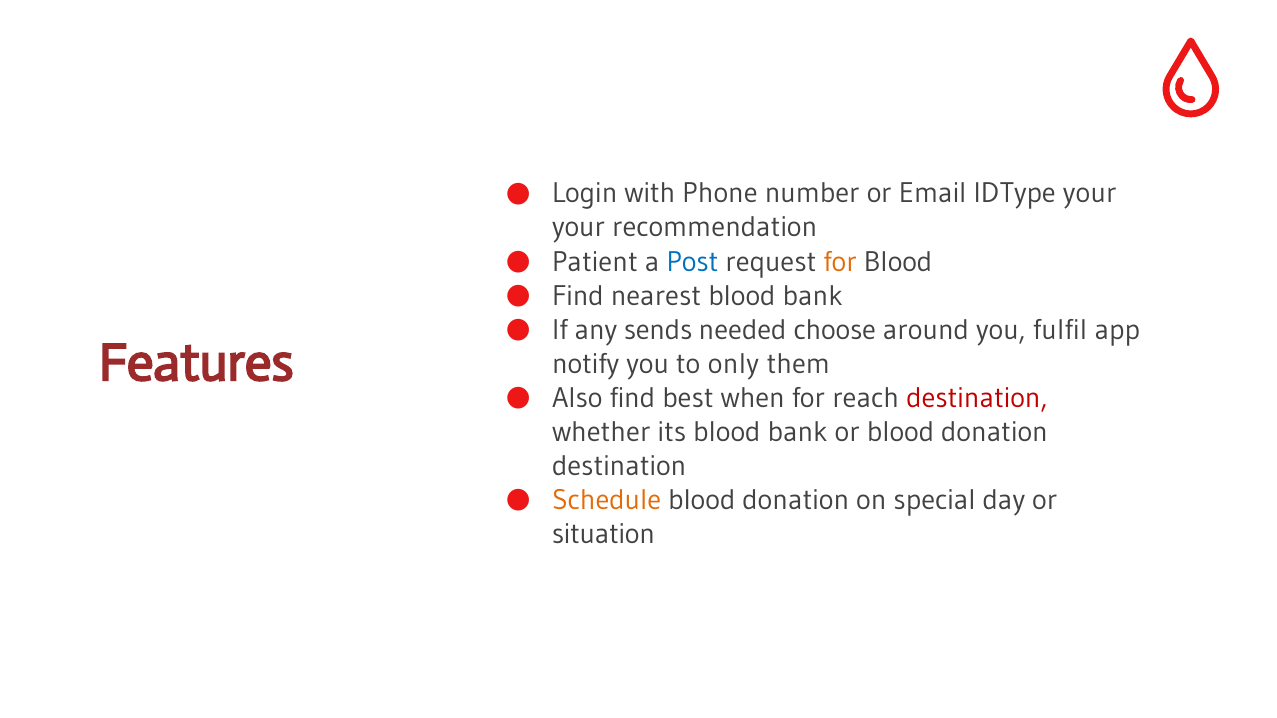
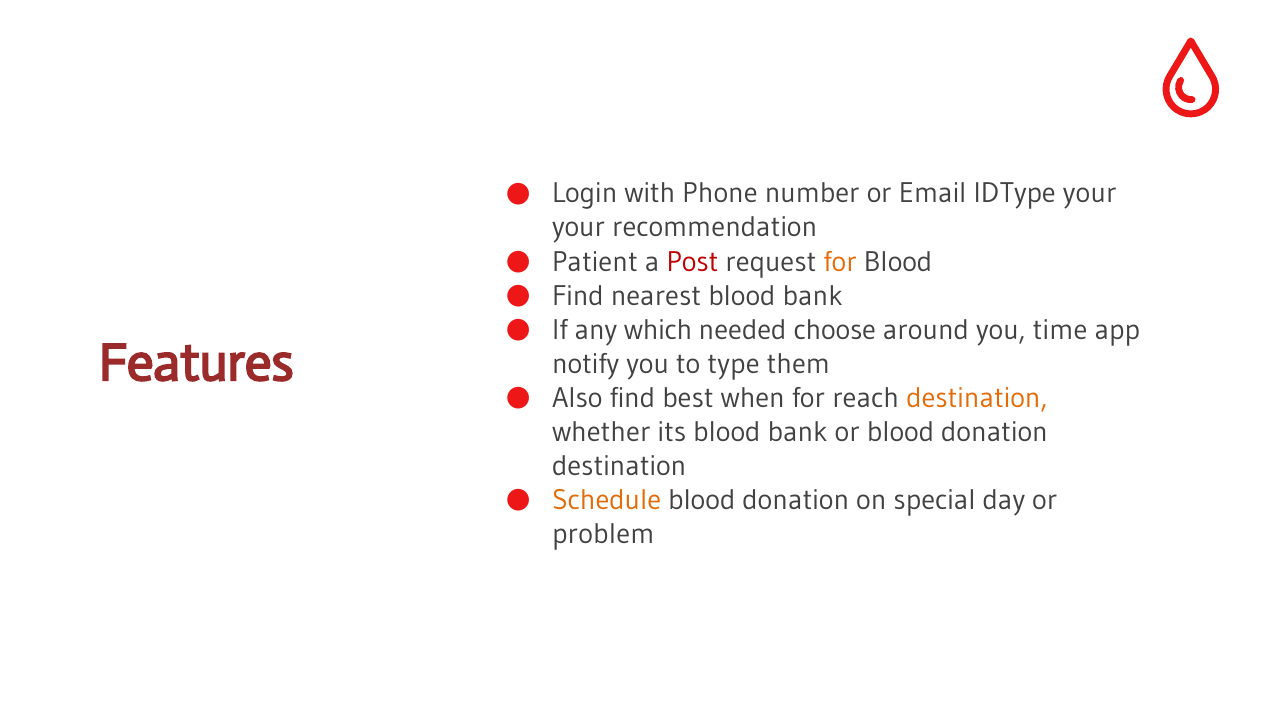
Post colour: blue -> red
sends: sends -> which
fulfil: fulfil -> time
only: only -> type
destination at (977, 398) colour: red -> orange
situation: situation -> problem
